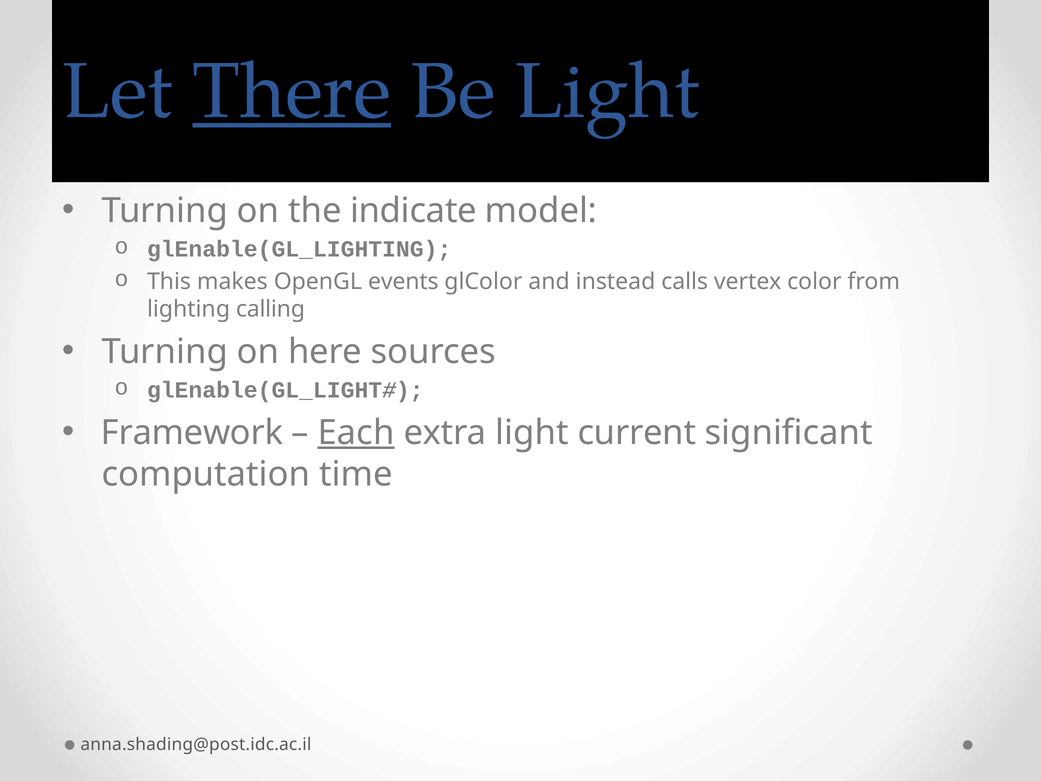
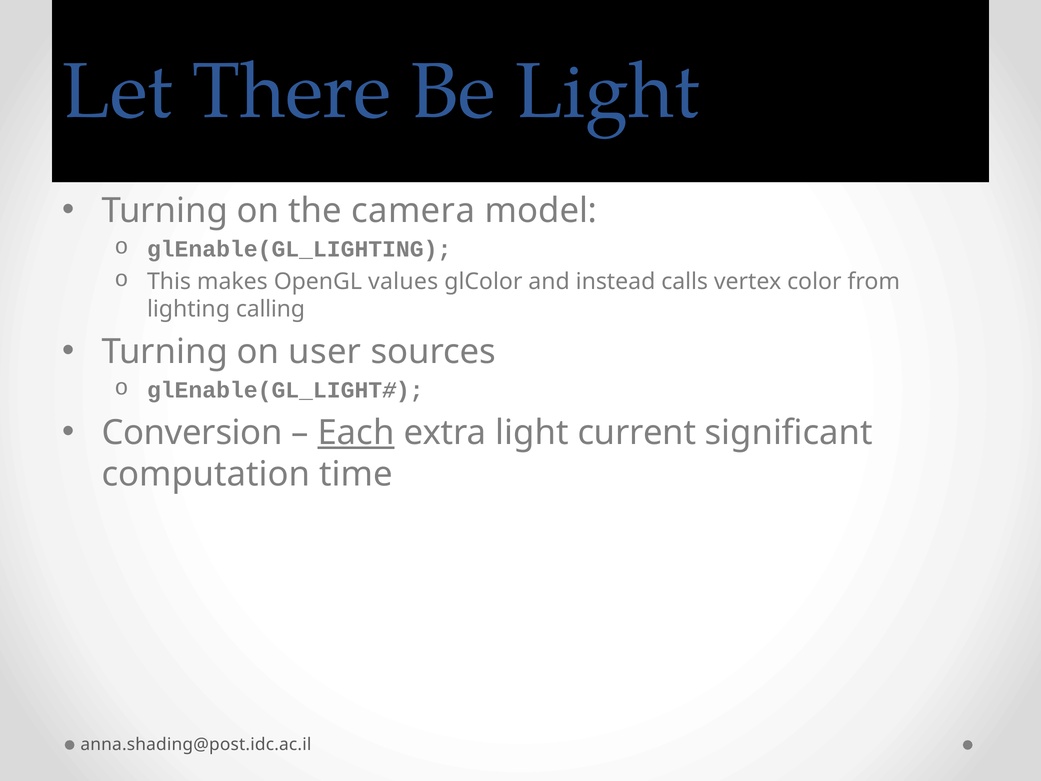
There underline: present -> none
indicate: indicate -> camera
events: events -> values
here: here -> user
Framework: Framework -> Conversion
